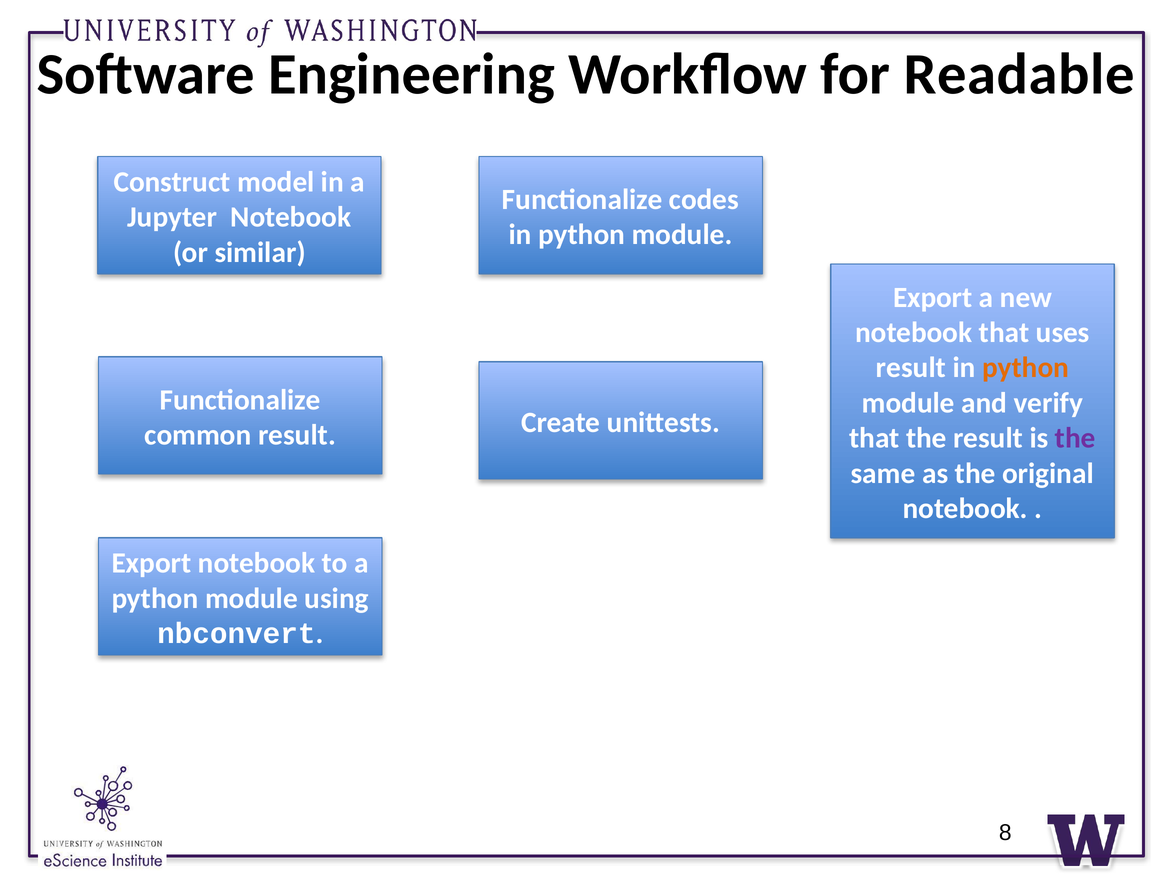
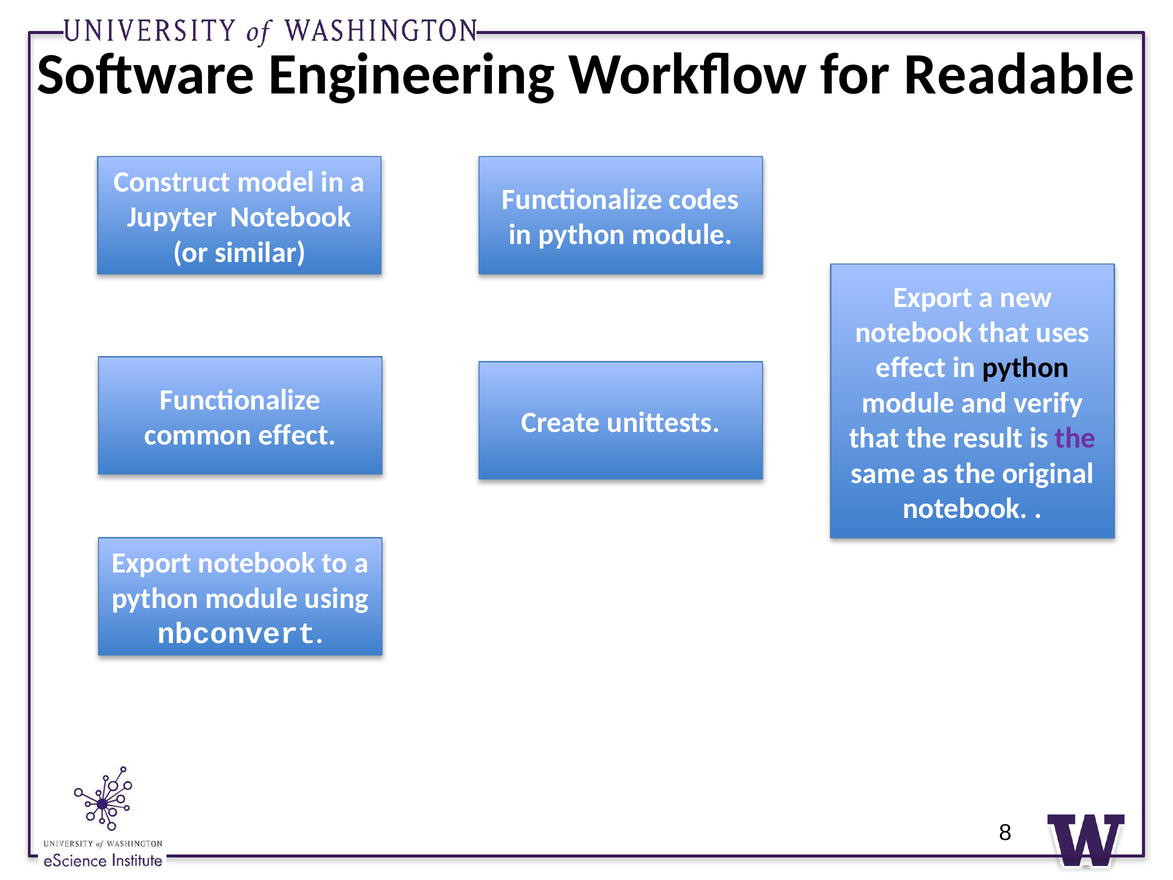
result at (911, 368): result -> effect
python at (1026, 368) colour: orange -> black
common result: result -> effect
